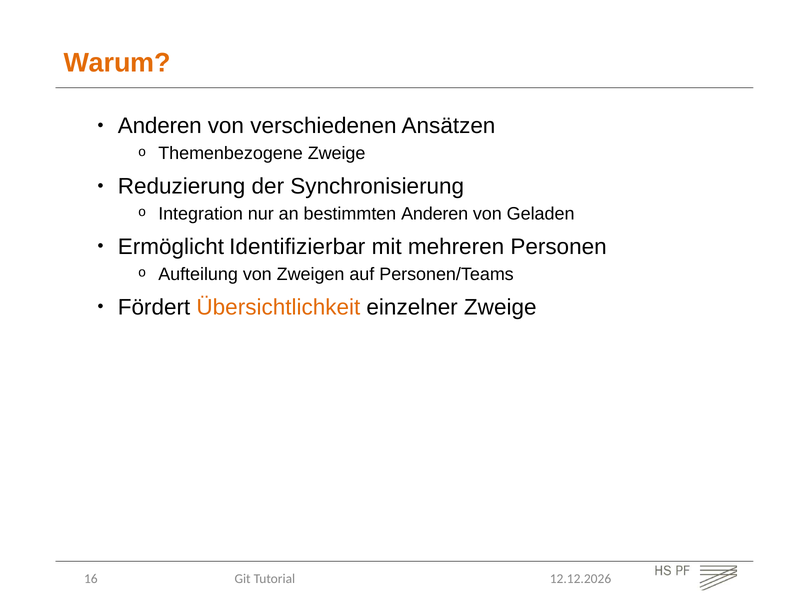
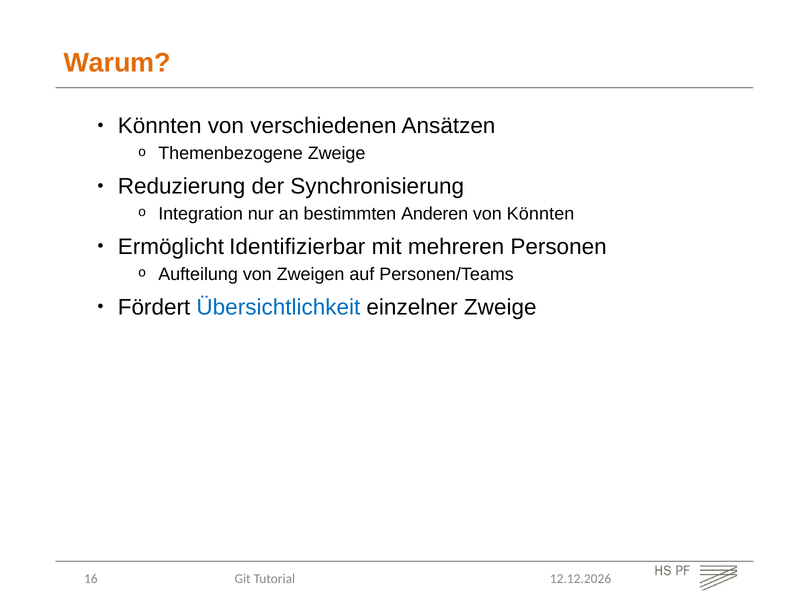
Anderen at (160, 126): Anderen -> Könnten
von Geladen: Geladen -> Könnten
Übersichtlichkeit colour: orange -> blue
